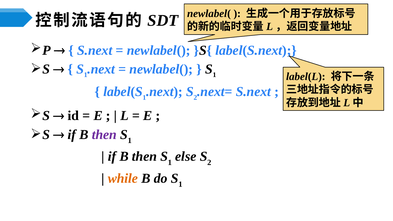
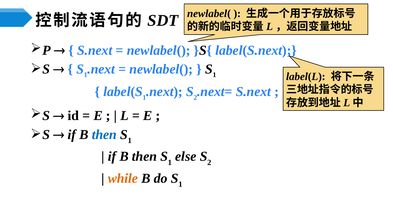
then at (104, 135) colour: purple -> blue
